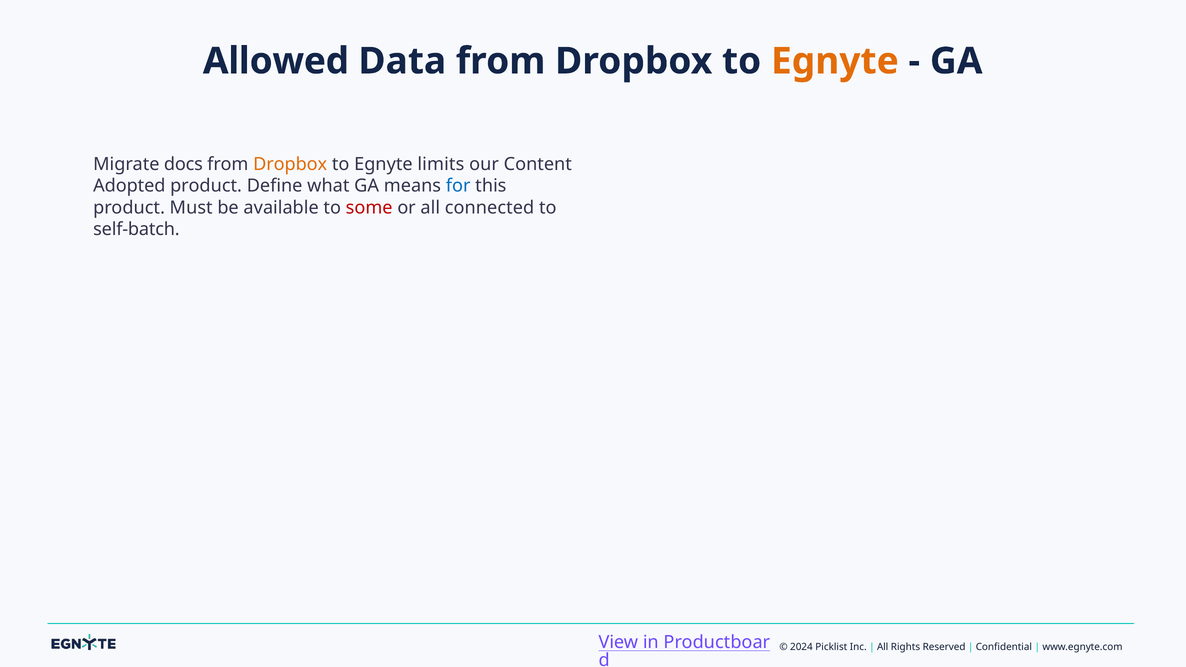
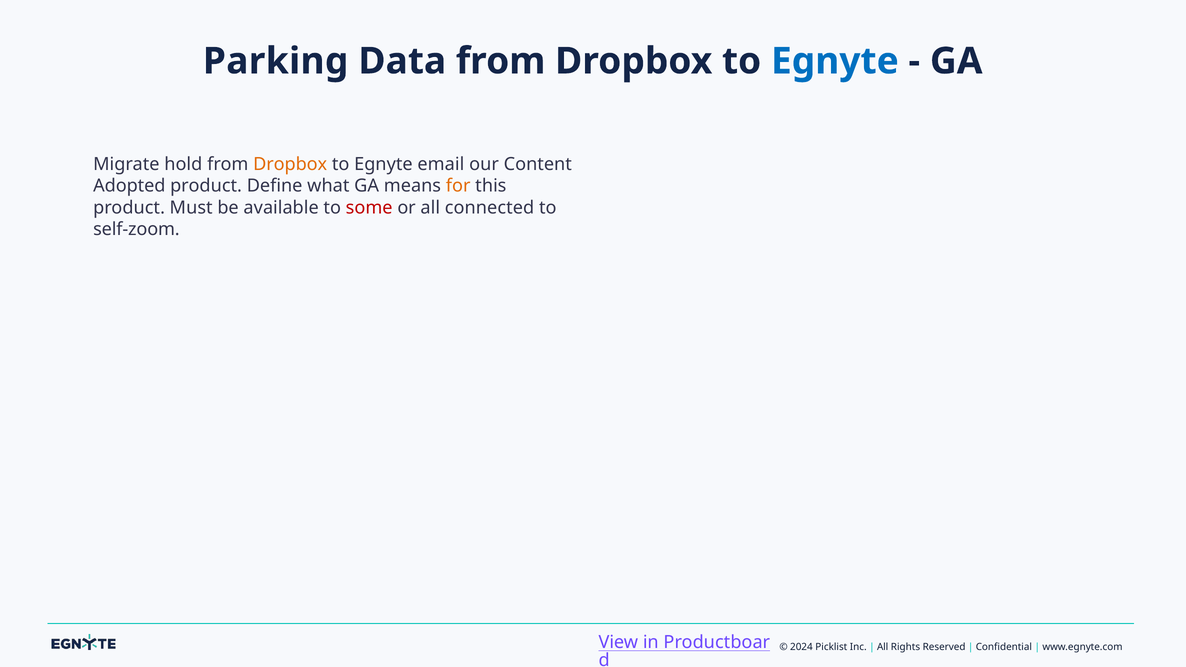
Allowed: Allowed -> Parking
Egnyte at (835, 61) colour: orange -> blue
docs: docs -> hold
limits: limits -> email
for colour: blue -> orange
self-batch: self-batch -> self-zoom
